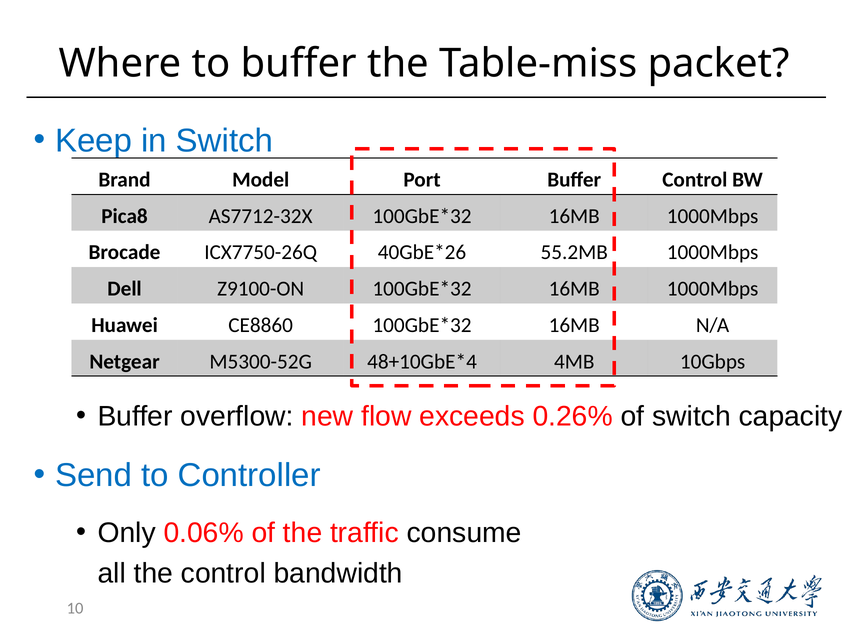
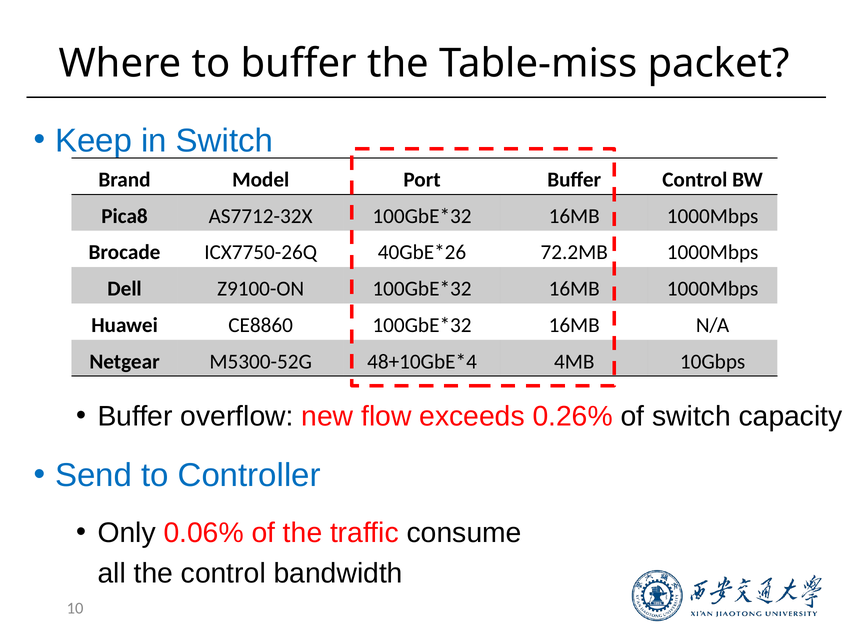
55.2MB: 55.2MB -> 72.2MB
